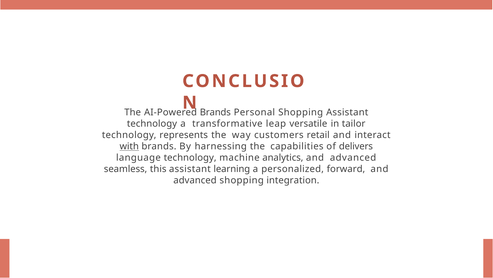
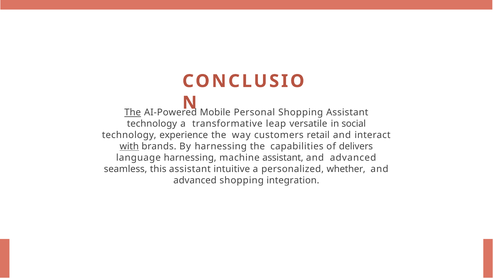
The at (133, 112) underline: none -> present
Brands at (215, 112): Brands -> Mobile
tailor: tailor -> social
represents: represents -> experience
language technology: technology -> harnessing
machine analytics: analytics -> assistant
learning: learning -> intuitive
forward: forward -> whether
